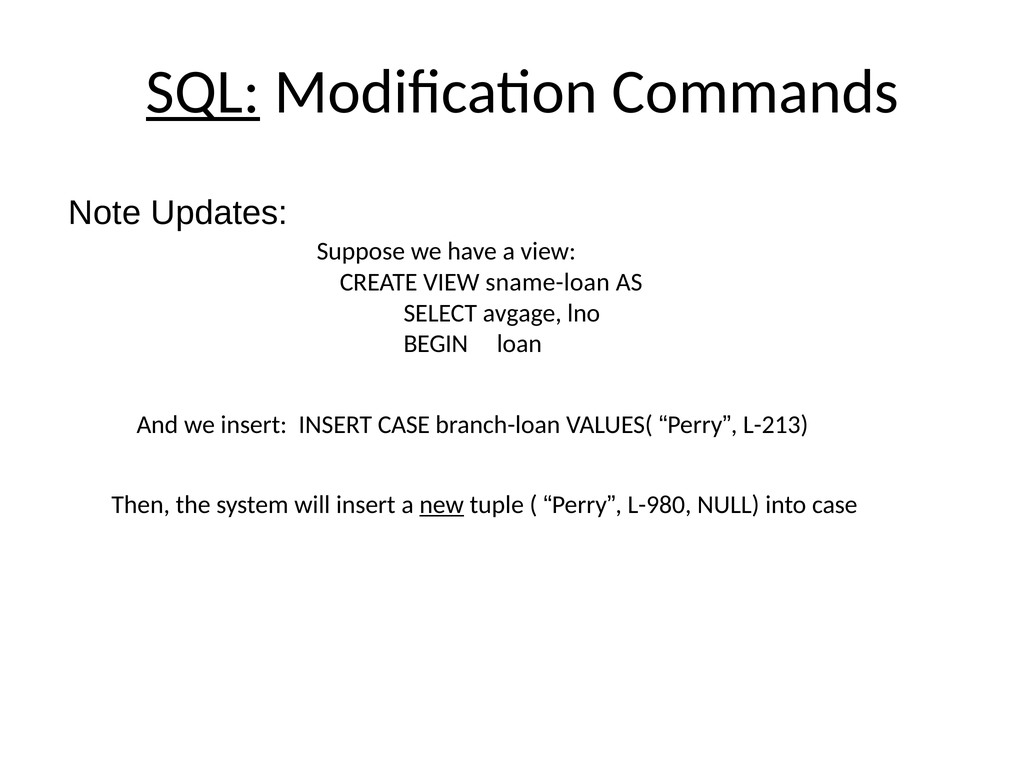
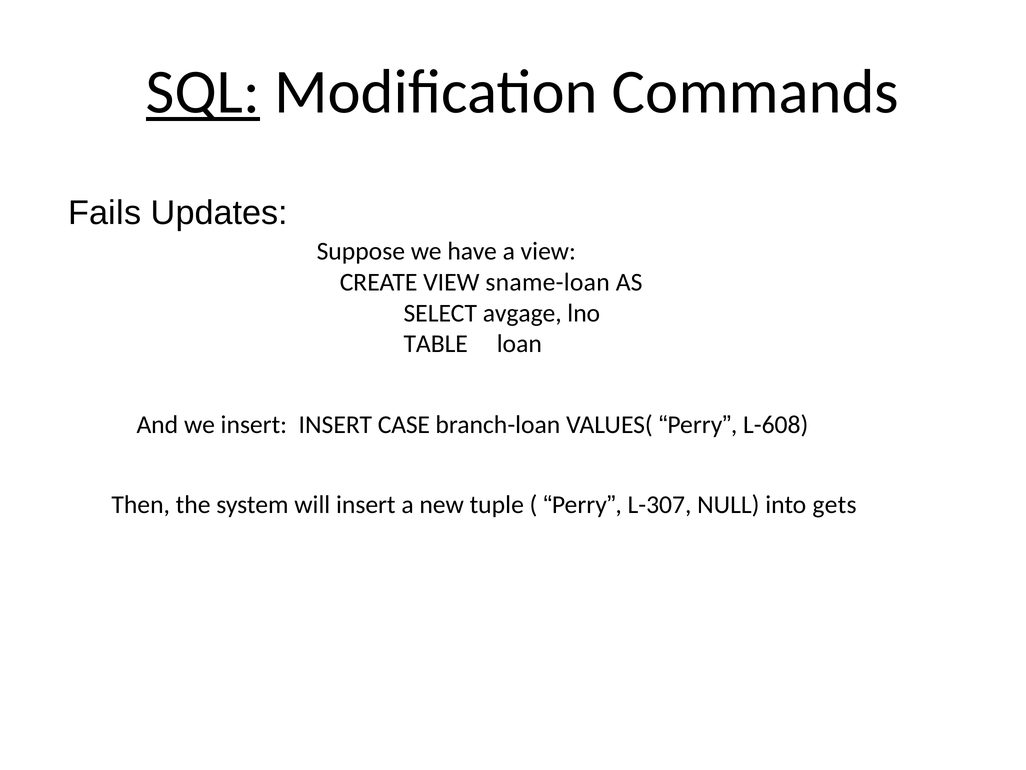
Note: Note -> Fails
BEGIN: BEGIN -> TABLE
L-213: L-213 -> L-608
new underline: present -> none
L-980: L-980 -> L-307
into case: case -> gets
